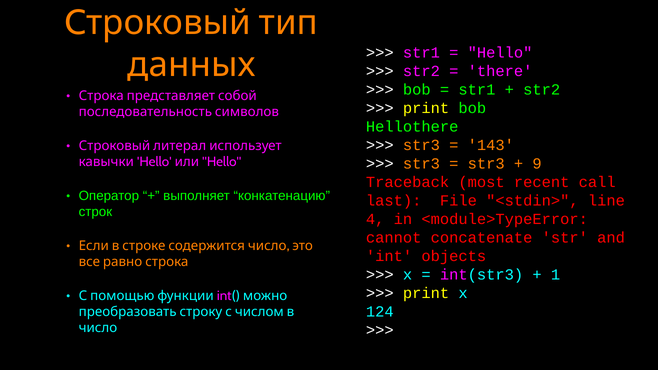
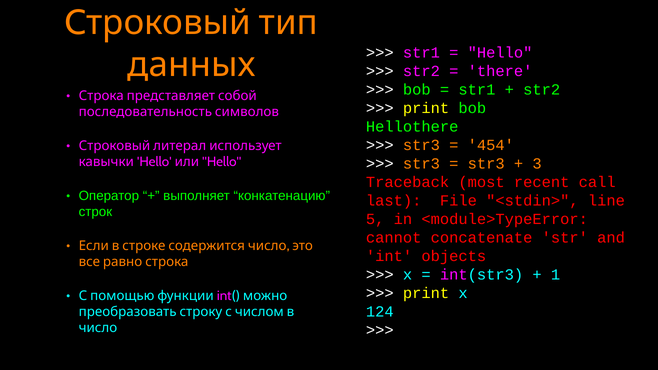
143: 143 -> 454
9: 9 -> 3
4: 4 -> 5
